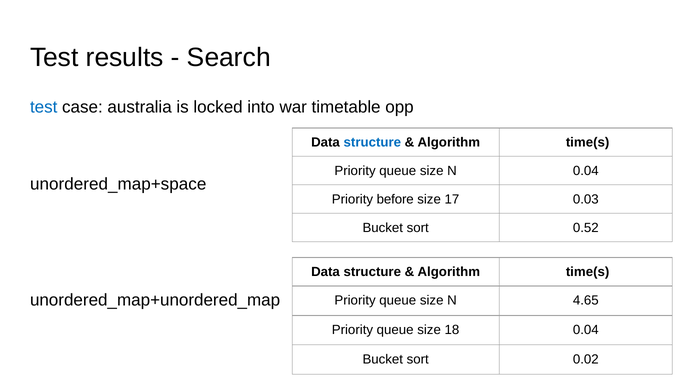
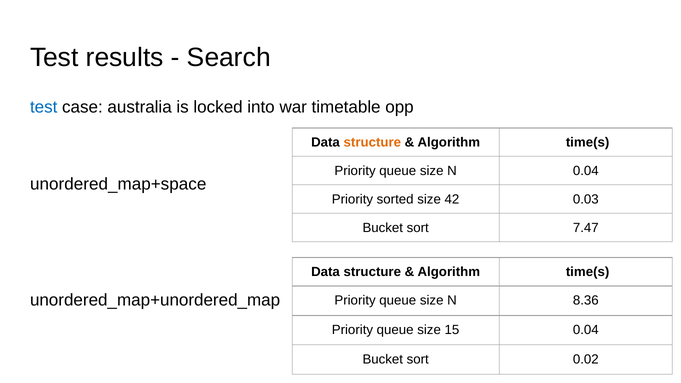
structure at (372, 142) colour: blue -> orange
before: before -> sorted
17: 17 -> 42
0.52: 0.52 -> 7.47
4.65: 4.65 -> 8.36
18: 18 -> 15
